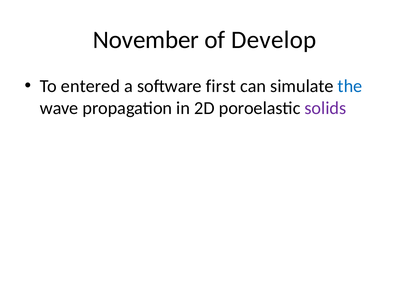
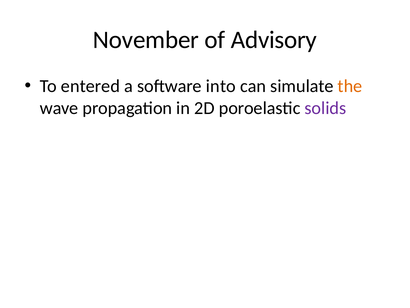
Develop: Develop -> Advisory
first: first -> into
the colour: blue -> orange
